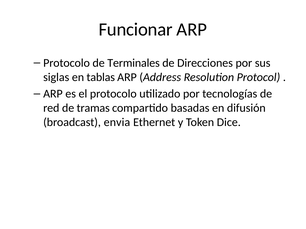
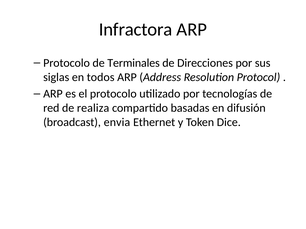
Funcionar: Funcionar -> Infractora
tablas: tablas -> todos
tramas: tramas -> realiza
